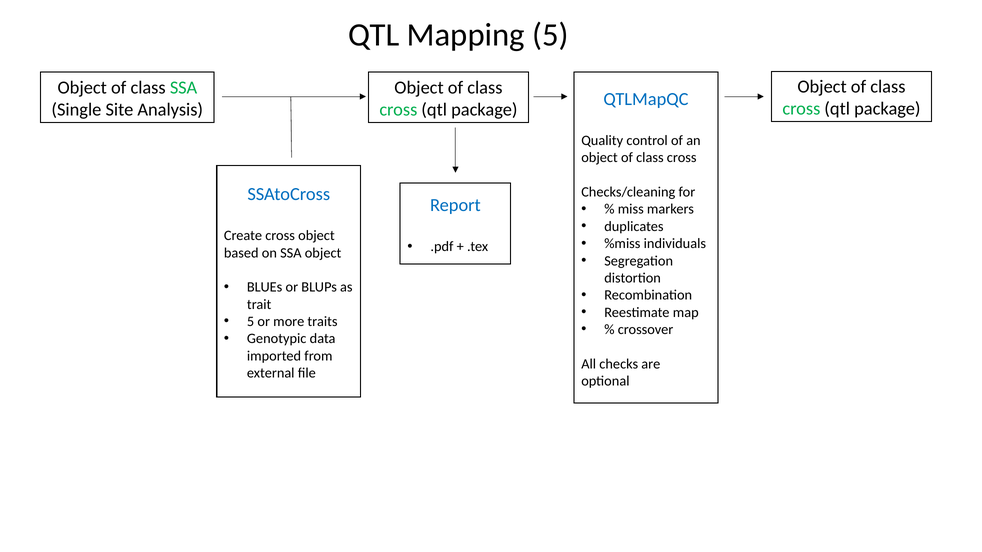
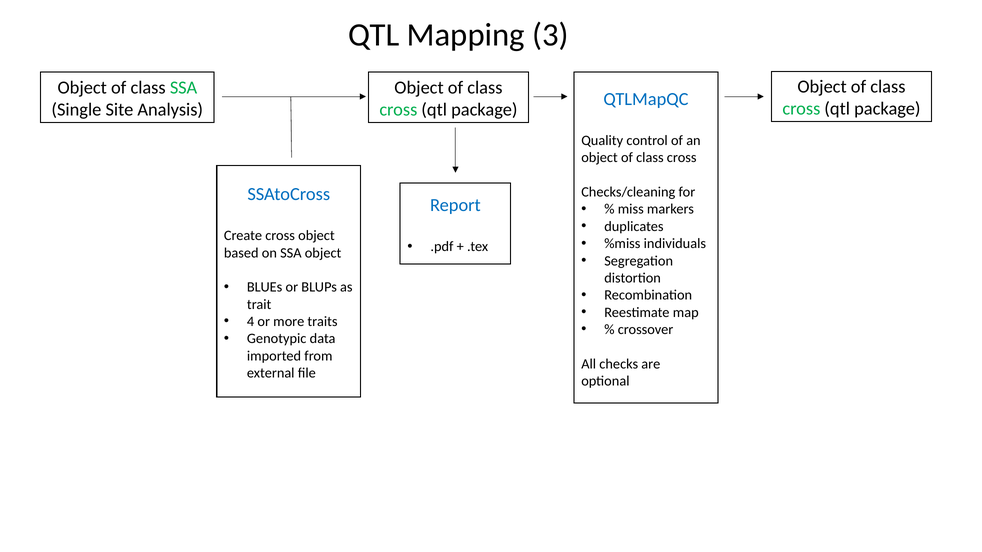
Mapping 5: 5 -> 3
5 at (251, 322): 5 -> 4
